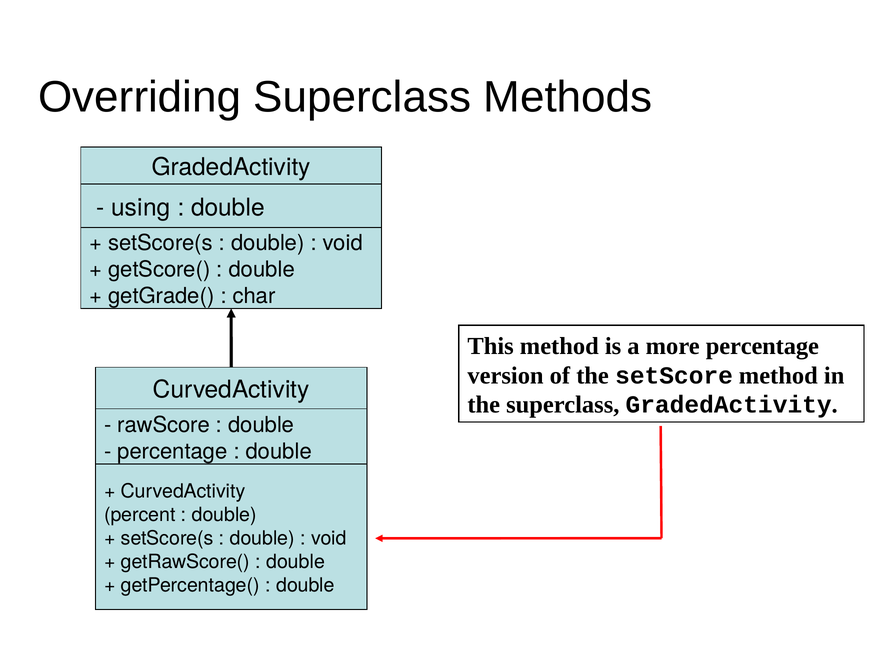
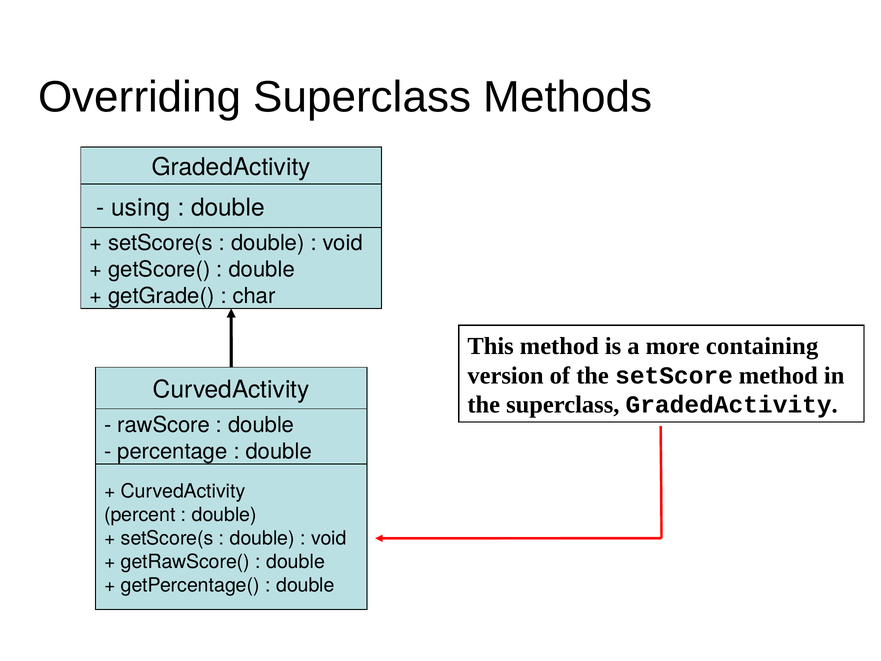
more percentage: percentage -> containing
